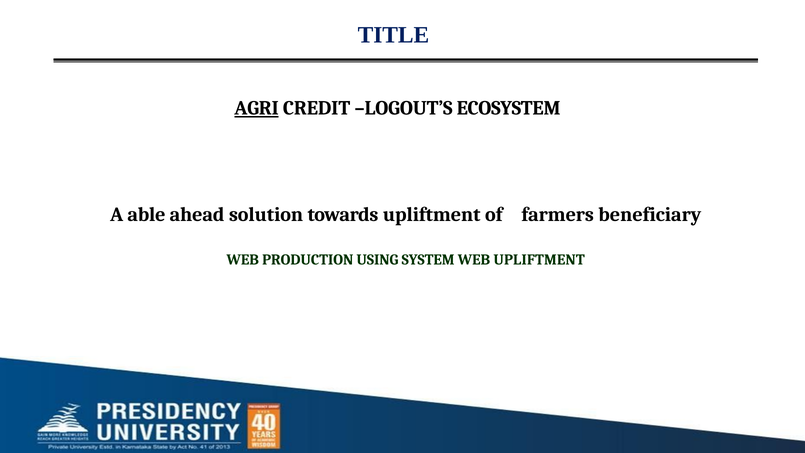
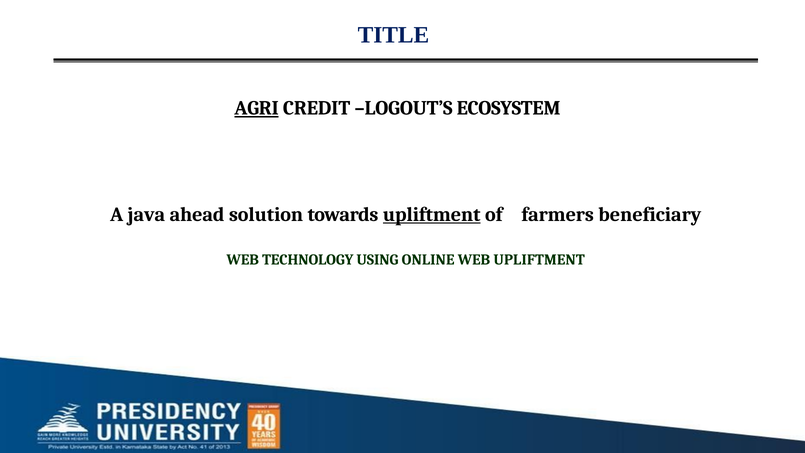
able: able -> java
upliftment at (432, 214) underline: none -> present
PRODUCTION: PRODUCTION -> TECHNOLOGY
SYSTEM: SYSTEM -> ONLINE
